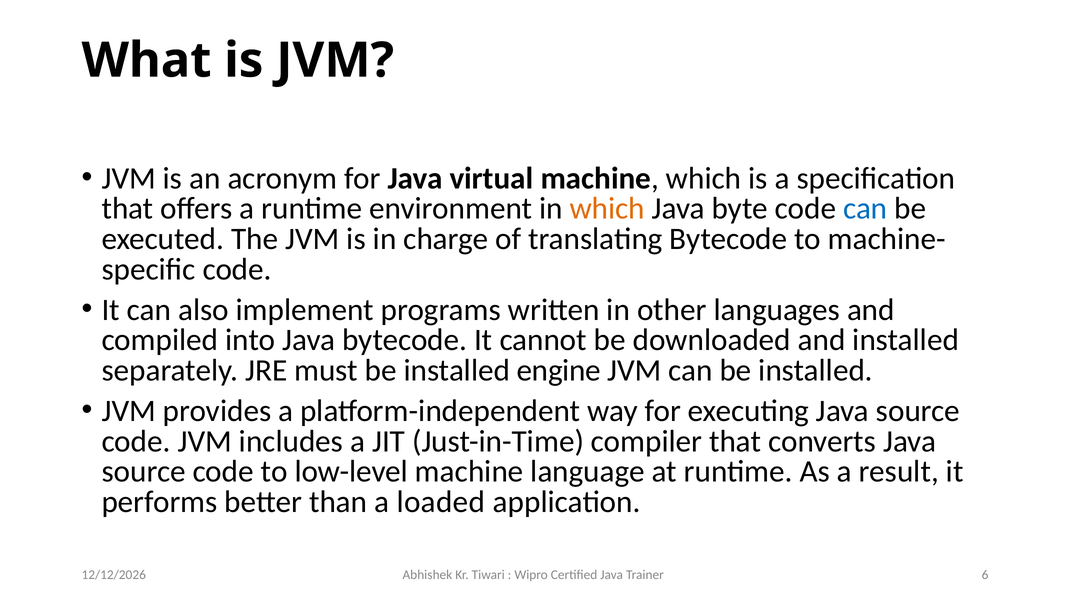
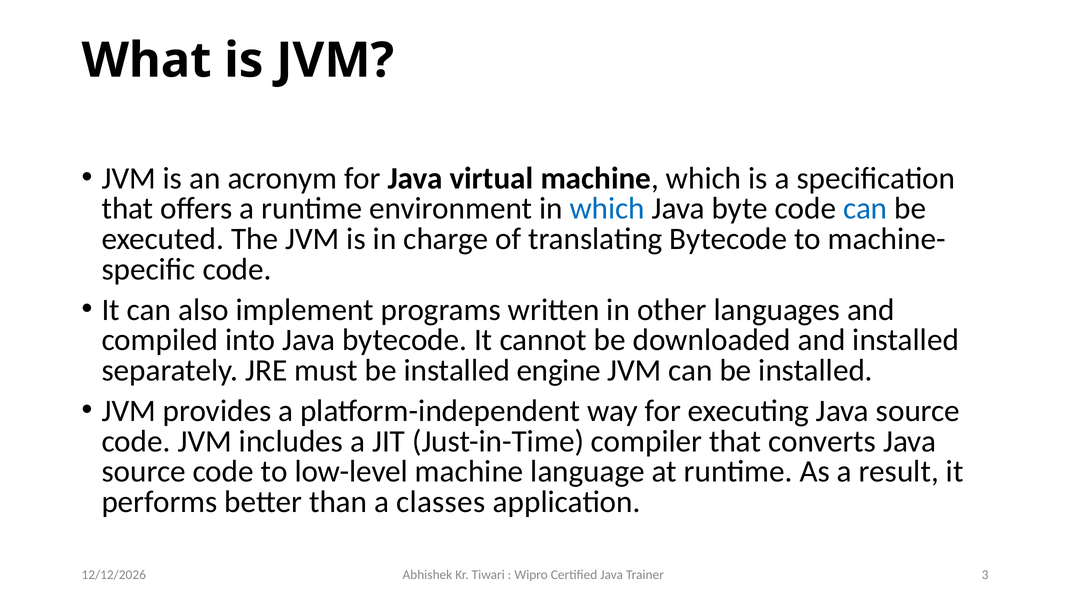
which at (607, 209) colour: orange -> blue
loaded: loaded -> classes
6: 6 -> 3
